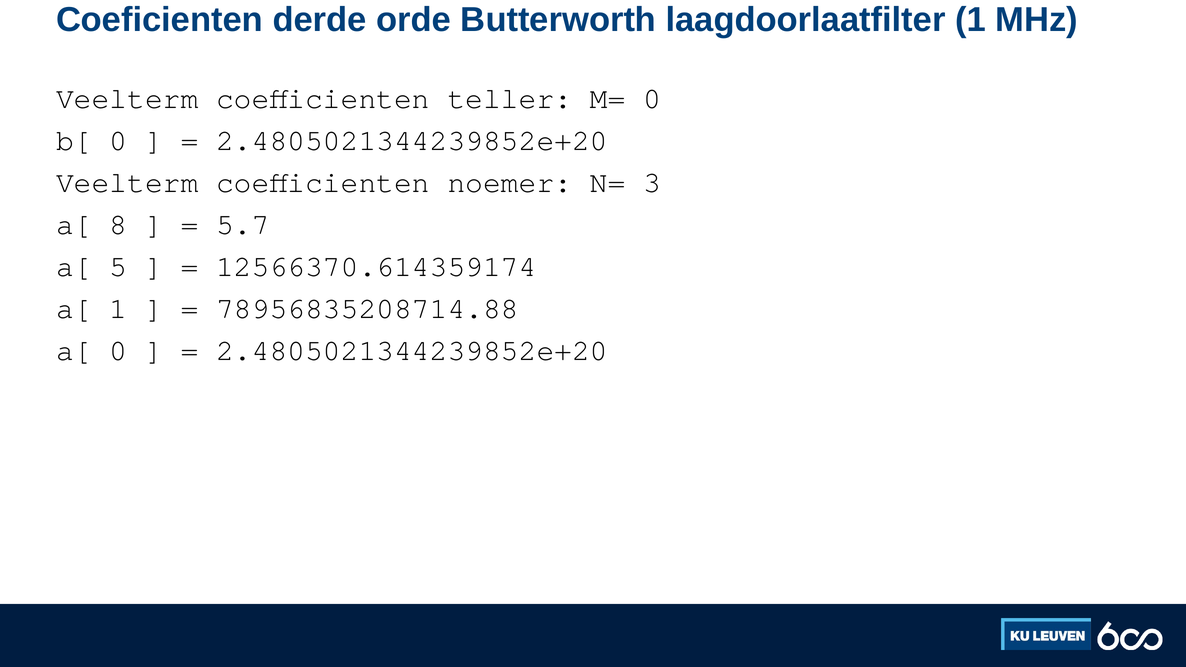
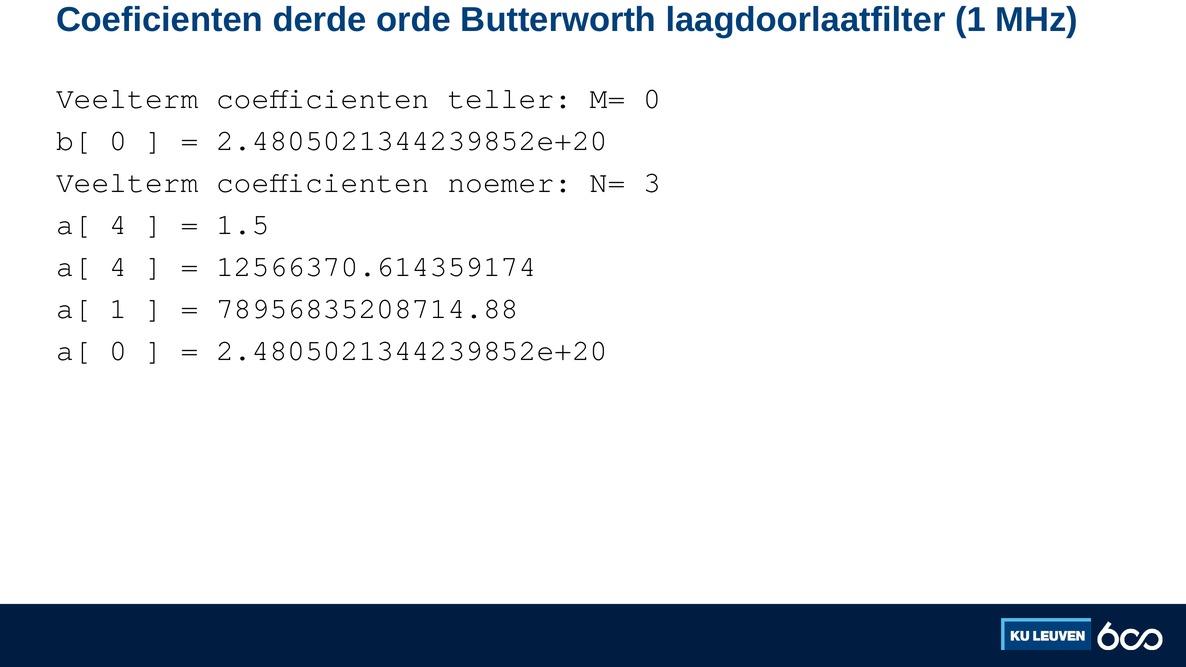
8 at (118, 225): 8 -> 4
5.7: 5.7 -> 1.5
5 at (118, 267): 5 -> 4
